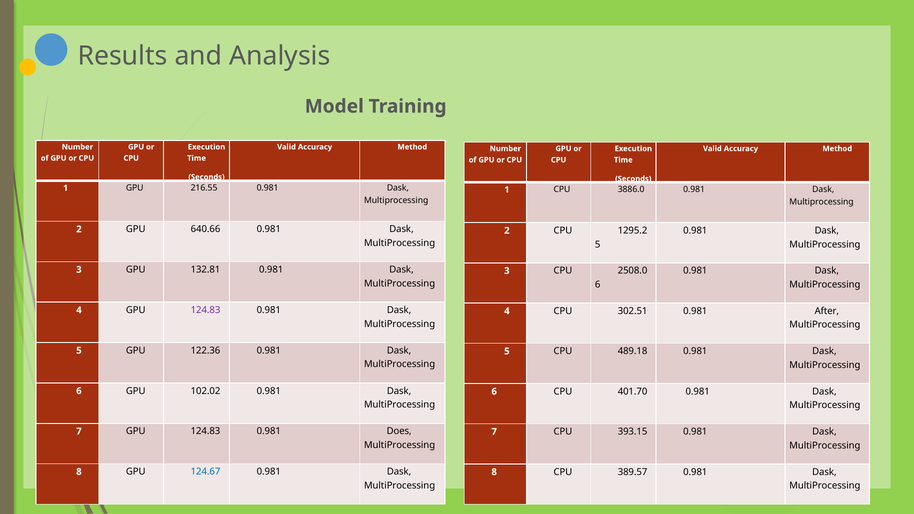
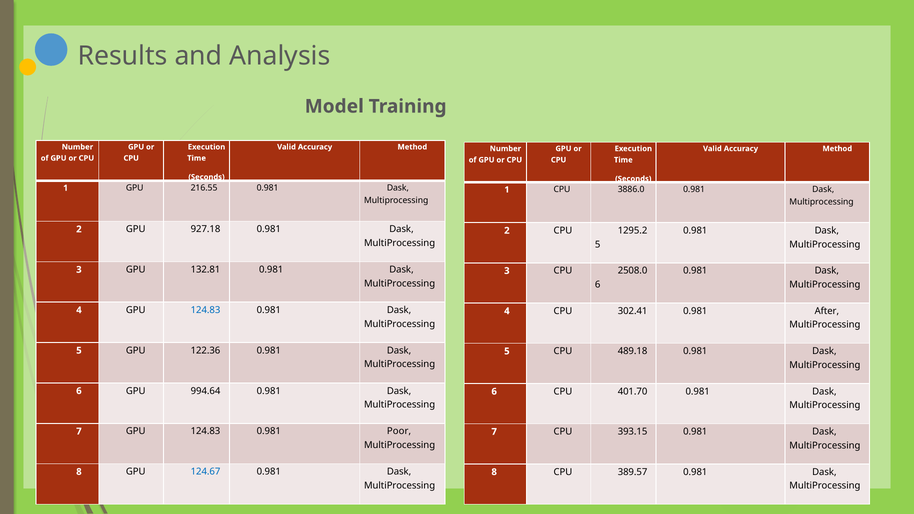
640.66: 640.66 -> 927.18
124.83 at (206, 310) colour: purple -> blue
302.51: 302.51 -> 302.41
102.02: 102.02 -> 994.64
Does: Does -> Poor
